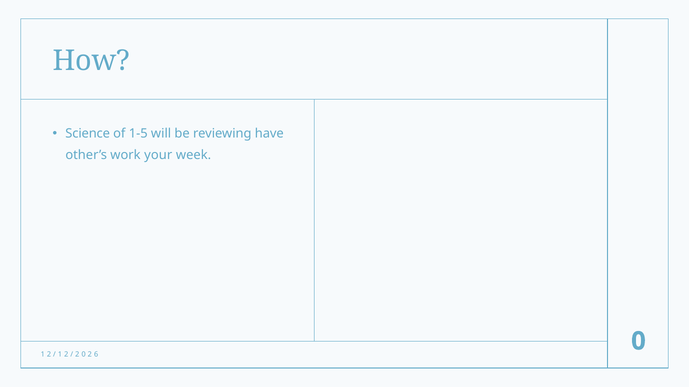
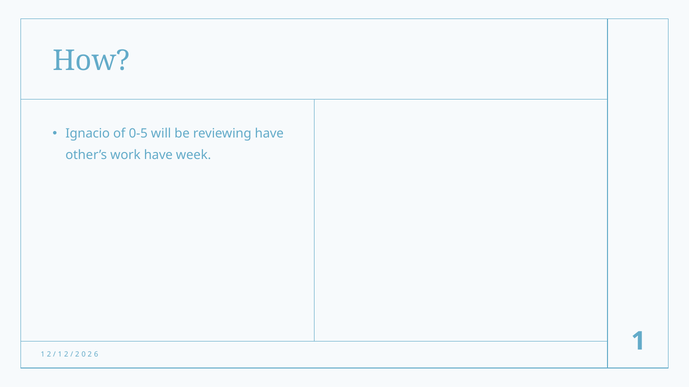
Science: Science -> Ignacio
1-5: 1-5 -> 0-5
work your: your -> have
0 at (638, 342): 0 -> 1
